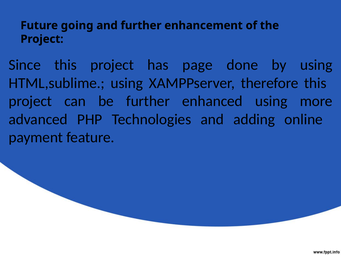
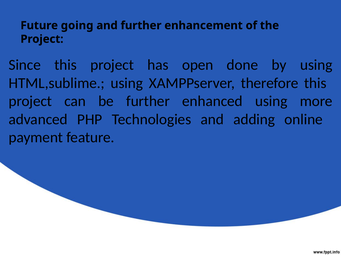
page: page -> open
